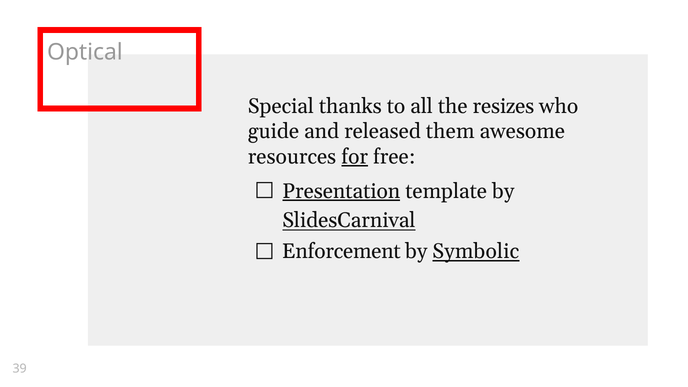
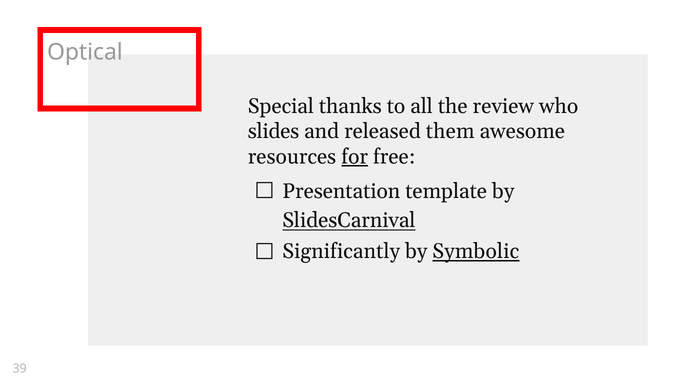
resizes: resizes -> review
guide: guide -> slides
Presentation underline: present -> none
Enforcement: Enforcement -> Significantly
